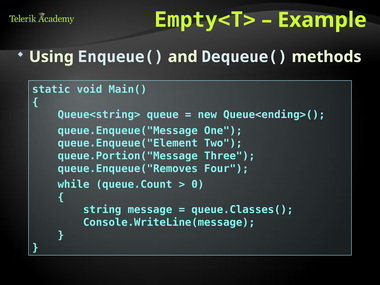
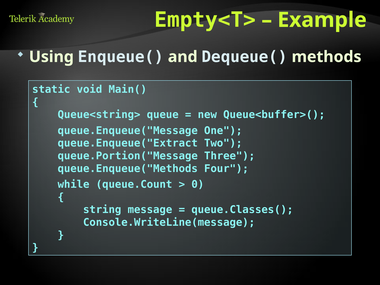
Queue<ending>(: Queue<ending>( -> Queue<buffer>(
queue.Enqueue("Element: queue.Enqueue("Element -> queue.Enqueue("Extract
queue.Enqueue("Removes: queue.Enqueue("Removes -> queue.Enqueue("Methods
